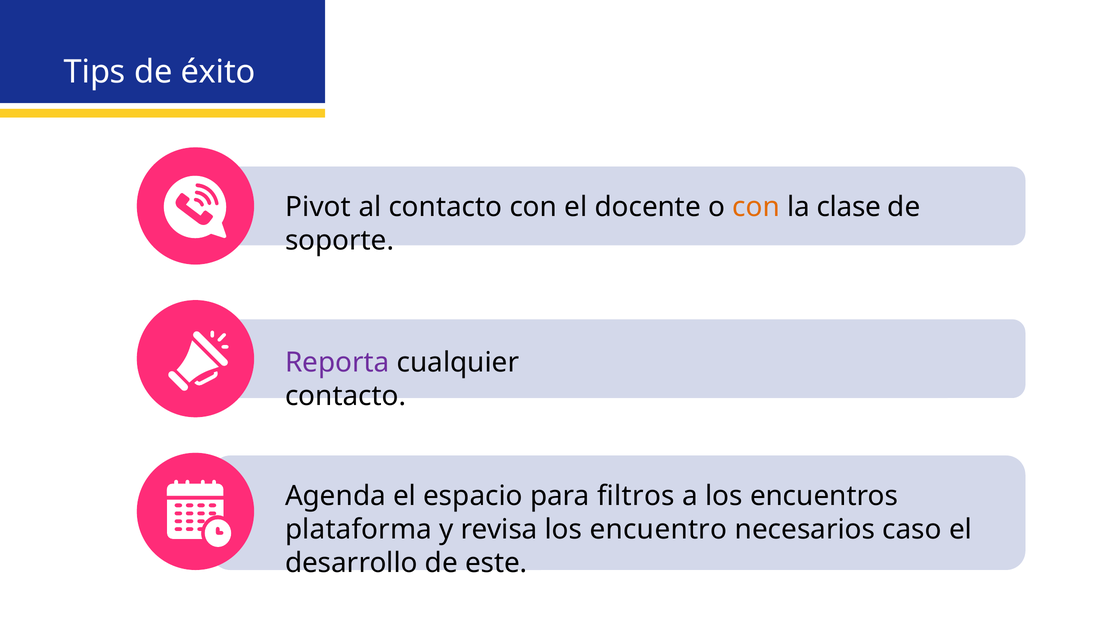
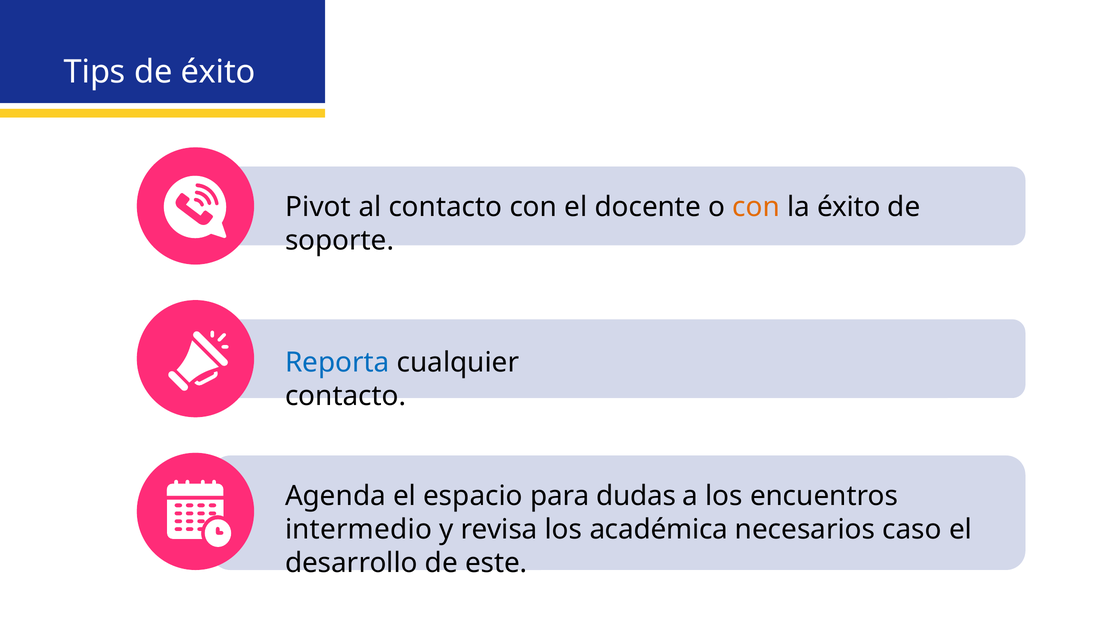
la clase: clase -> éxito
Reporta colour: purple -> blue
filtros: filtros -> dudas
plataforma: plataforma -> intermedio
encuentro: encuentro -> académica
